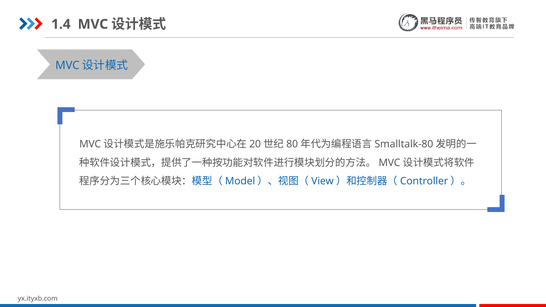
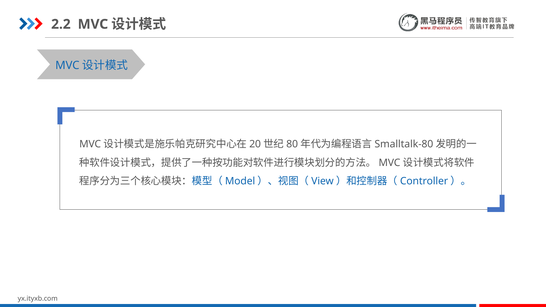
1.4: 1.4 -> 2.2
